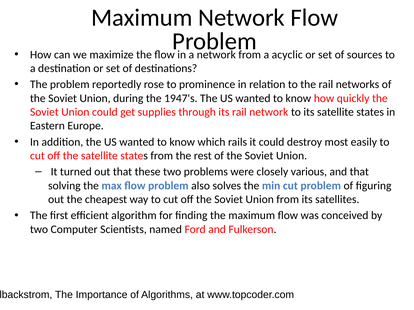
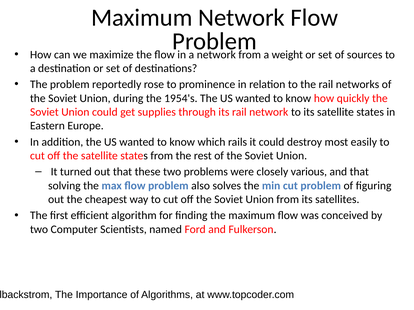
acyclic: acyclic -> weight
1947's: 1947's -> 1954's
